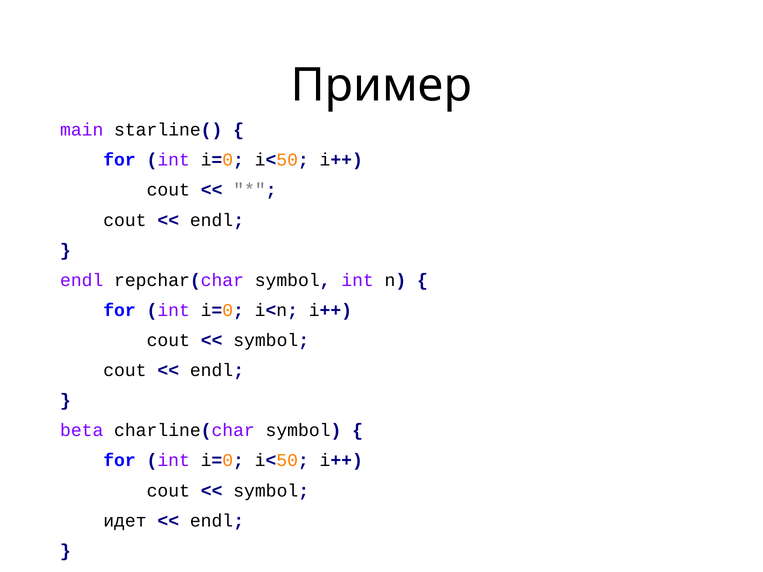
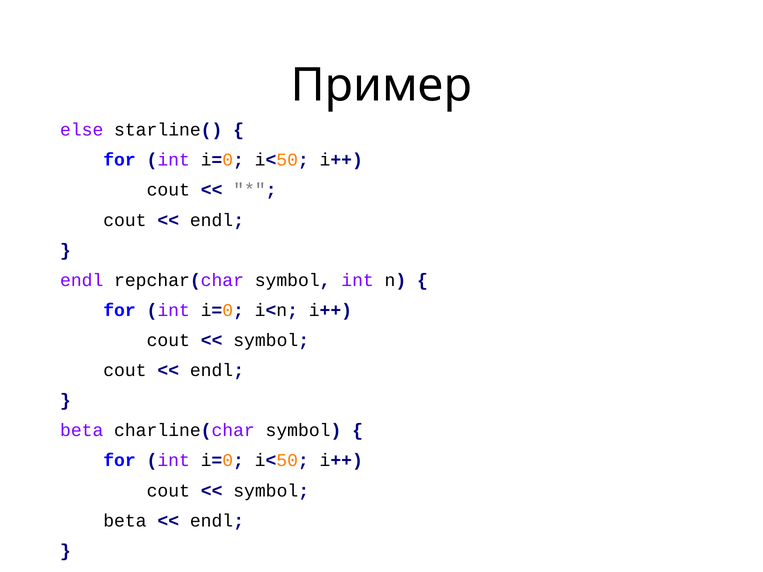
main: main -> else
идет at (125, 521): идет -> beta
